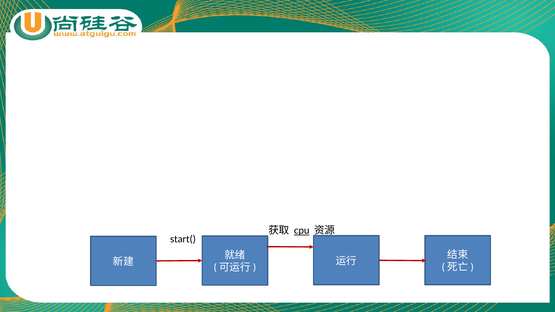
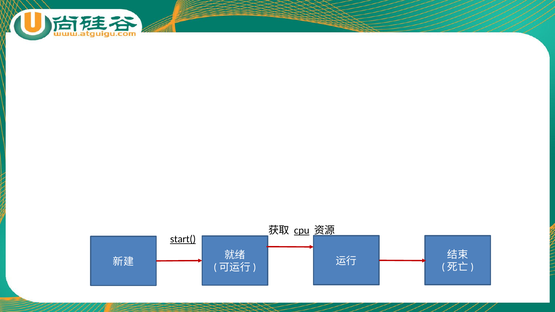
start( underline: none -> present
